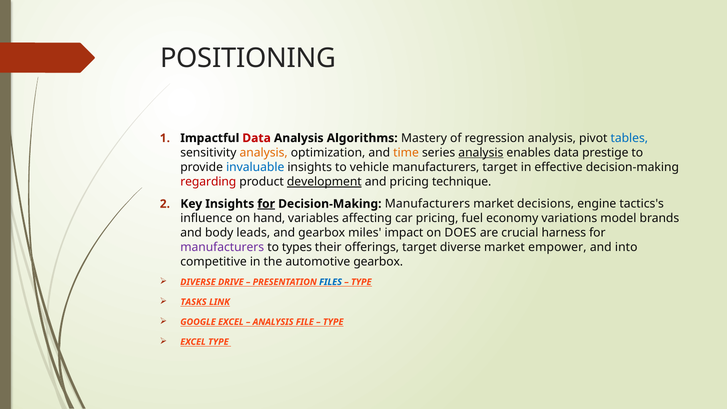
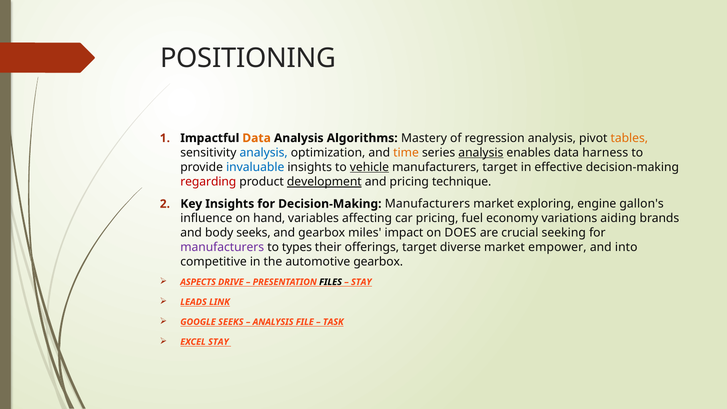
Data at (257, 138) colour: red -> orange
tables colour: blue -> orange
analysis at (264, 153) colour: orange -> blue
prestige: prestige -> harness
vehicle underline: none -> present
for at (266, 204) underline: present -> none
decisions: decisions -> exploring
tactics's: tactics's -> gallon's
model: model -> aiding
body leads: leads -> seeks
harness: harness -> seeking
DIVERSE at (198, 282): DIVERSE -> ASPECTS
FILES colour: blue -> black
TYPE at (361, 282): TYPE -> STAY
TASKS: TASKS -> LEADS
GOOGLE EXCEL: EXCEL -> SEEKS
TYPE at (333, 322): TYPE -> TASK
EXCEL TYPE: TYPE -> STAY
